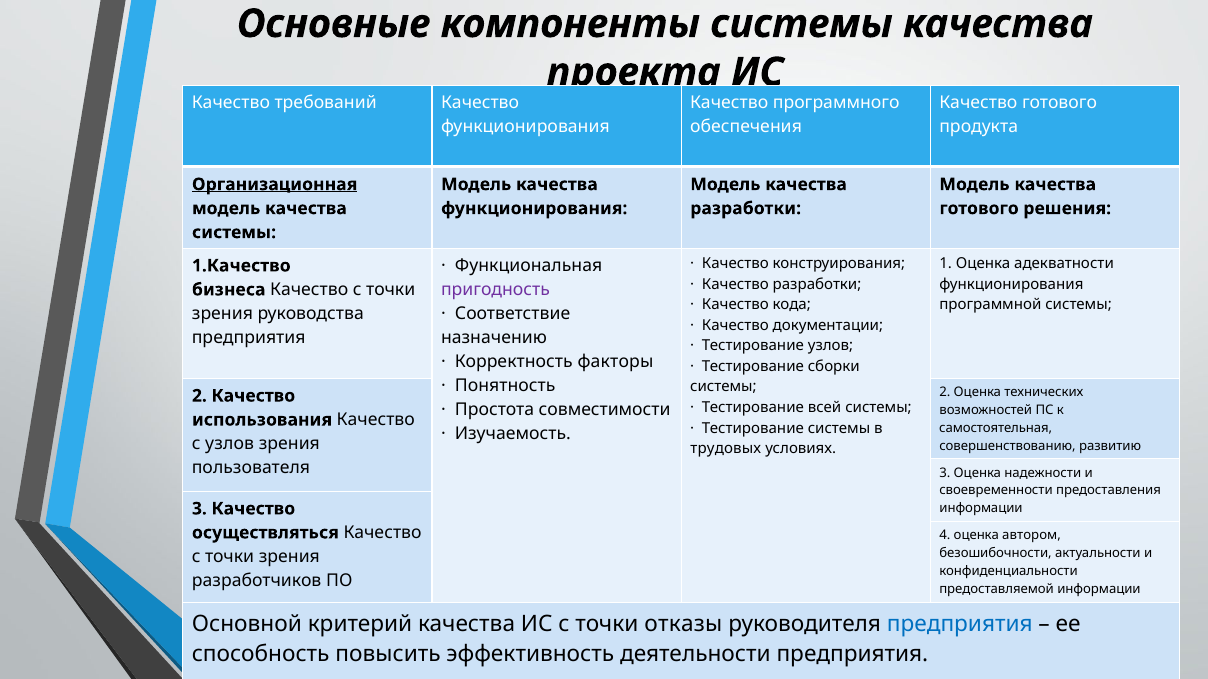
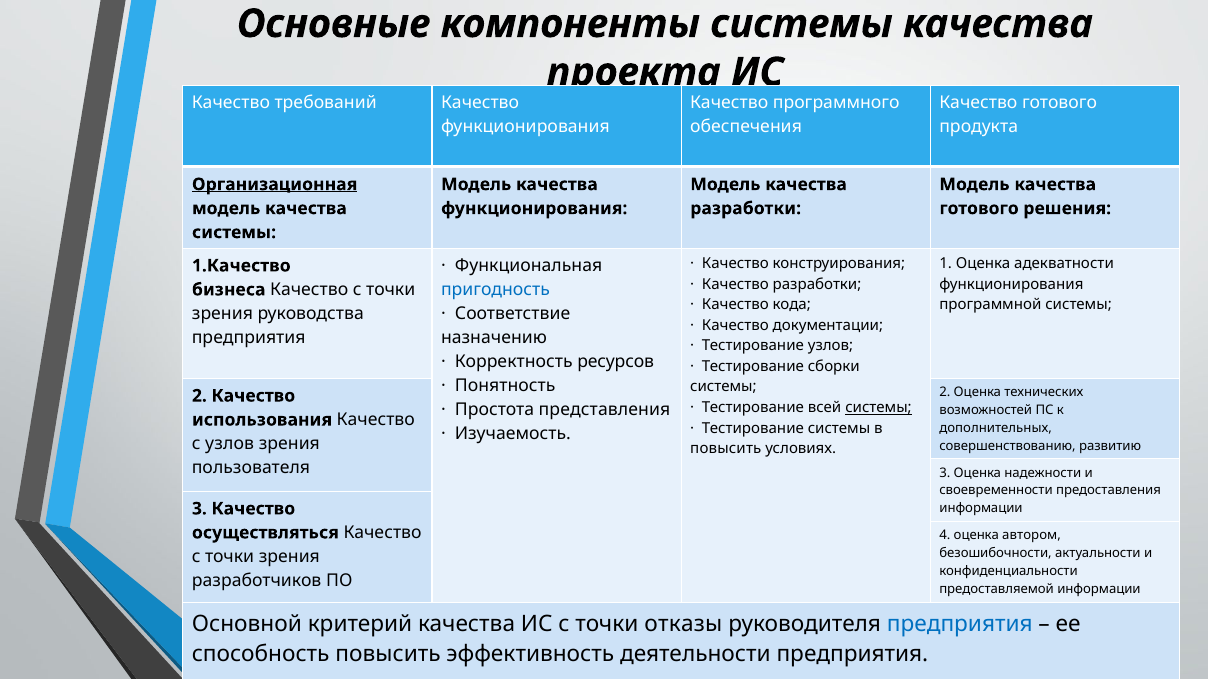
пригодность colour: purple -> blue
факторы: факторы -> ресурсов
системы at (879, 408) underline: none -> present
совместимости: совместимости -> представления
самостоятельная: самостоятельная -> дополнительных
трудовых at (726, 449): трудовых -> повысить
